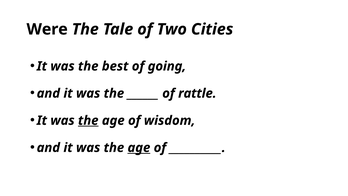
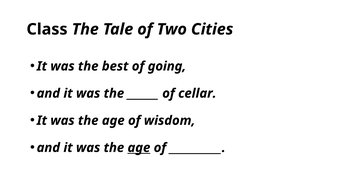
Were: Were -> Class
rattle: rattle -> cellar
the at (88, 120) underline: present -> none
